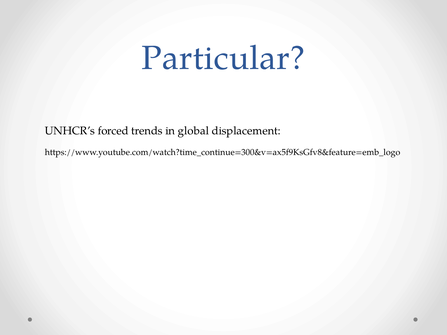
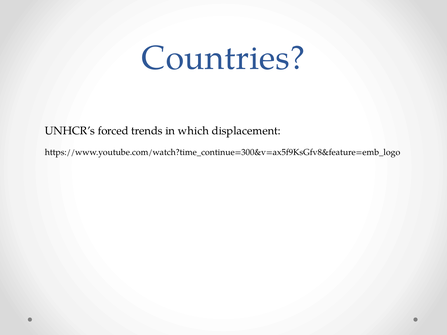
Particular: Particular -> Countries
global: global -> which
